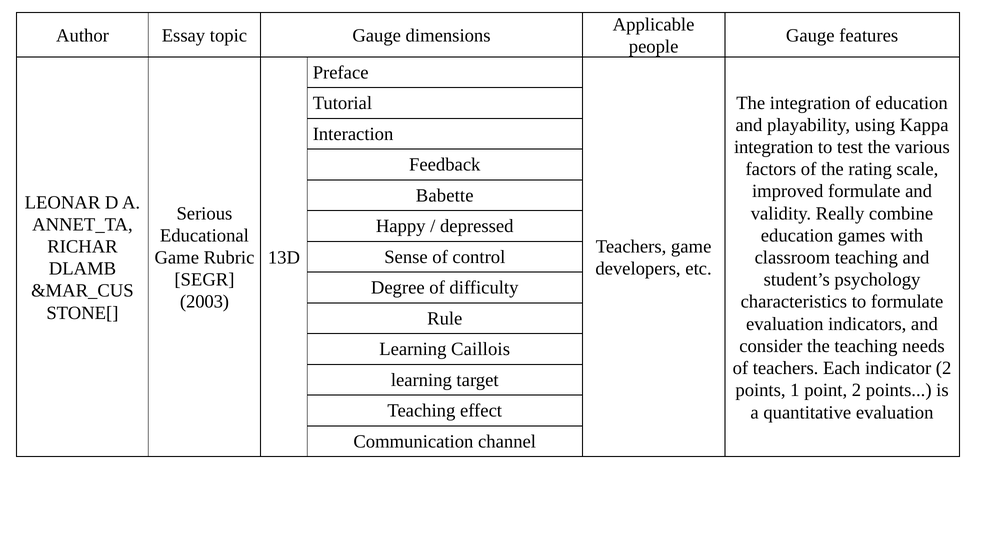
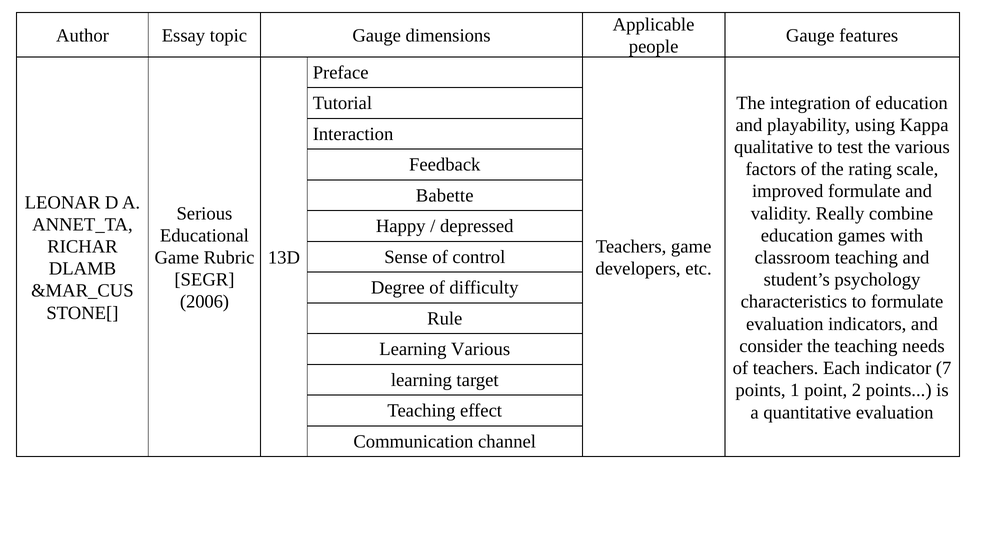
integration at (774, 147): integration -> qualitative
2003: 2003 -> 2006
Learning Caillois: Caillois -> Various
indicator 2: 2 -> 7
